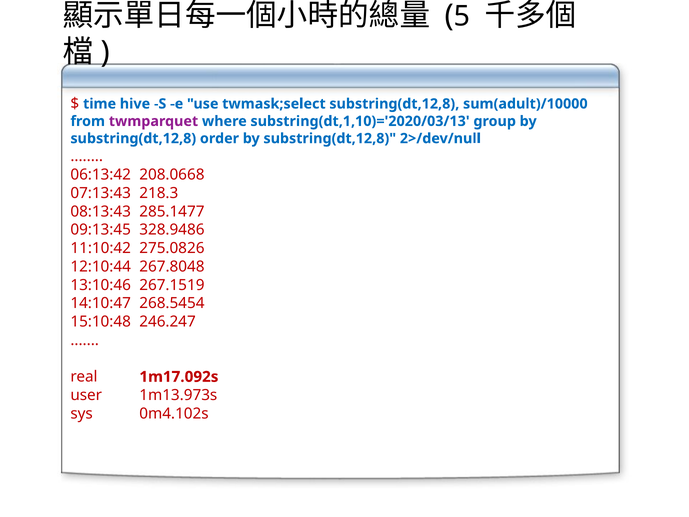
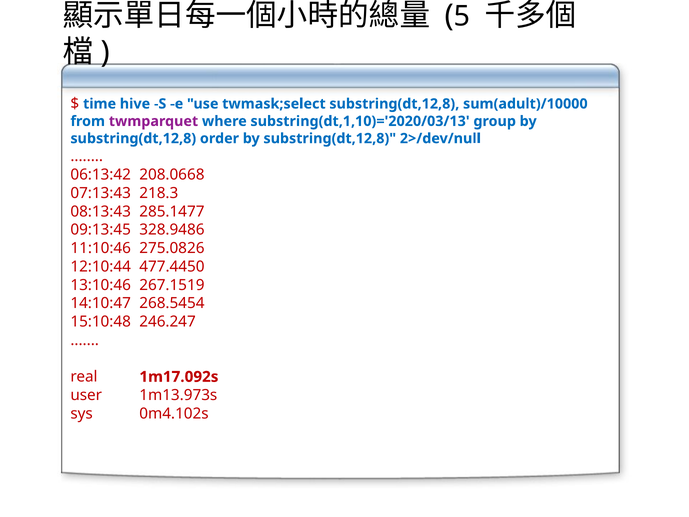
11:10:42: 11:10:42 -> 11:10:46
267.8048: 267.8048 -> 477.4450
